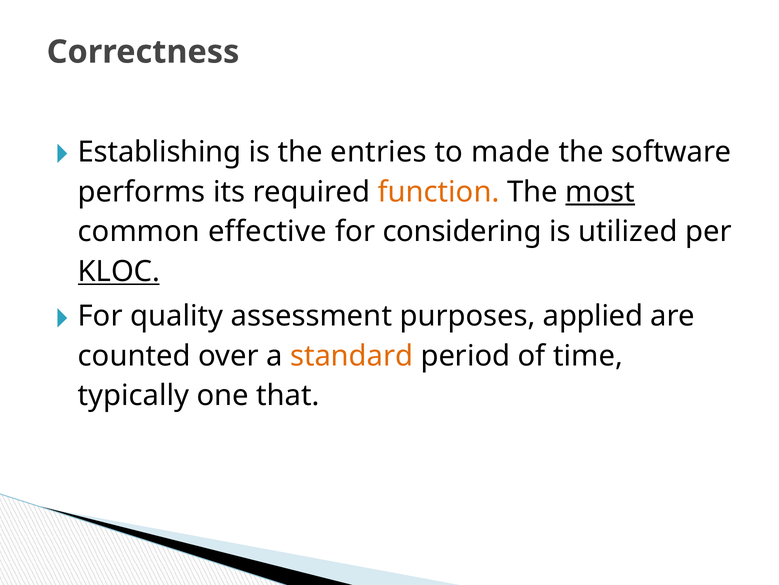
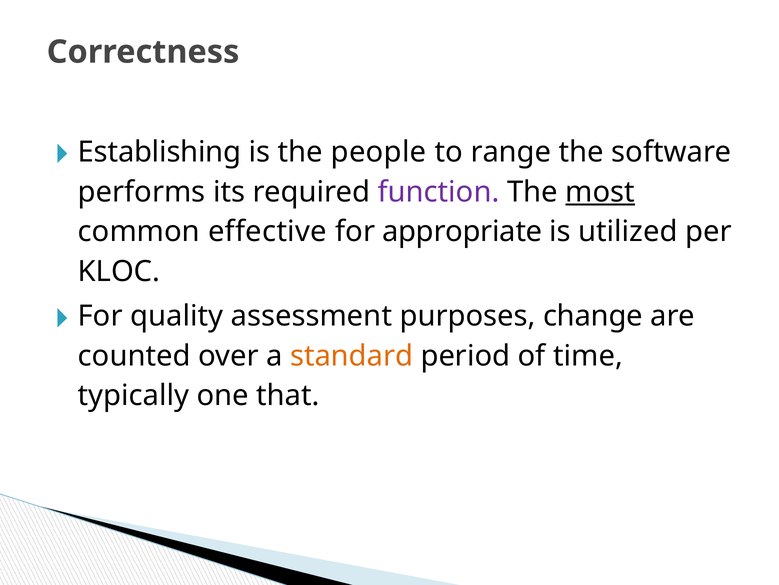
entries: entries -> people
made: made -> range
function colour: orange -> purple
considering: considering -> appropriate
KLOC underline: present -> none
applied: applied -> change
